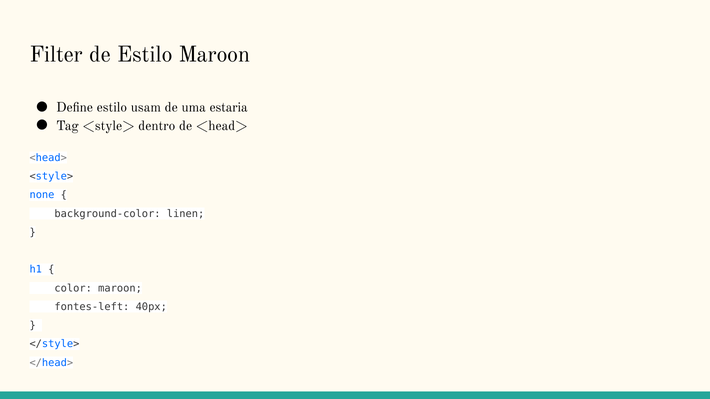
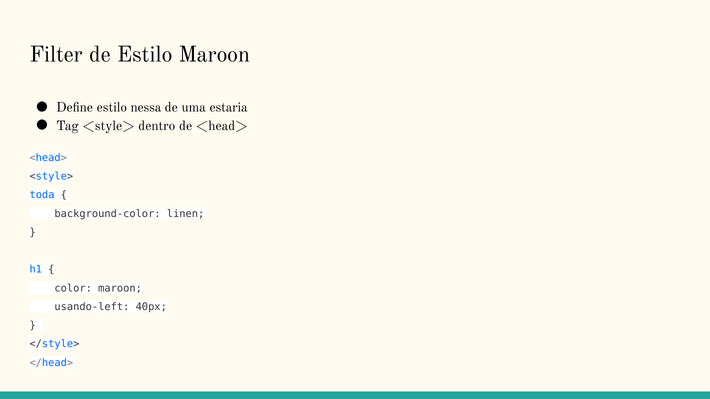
usam: usam -> nessa
none: none -> toda
fontes-left: fontes-left -> usando-left
